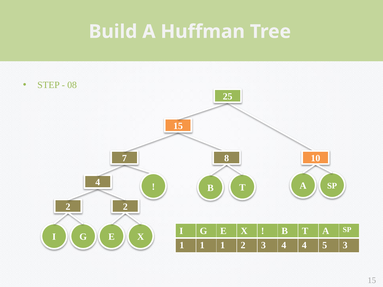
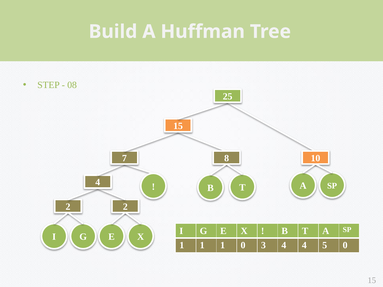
1 2: 2 -> 0
5 3: 3 -> 0
